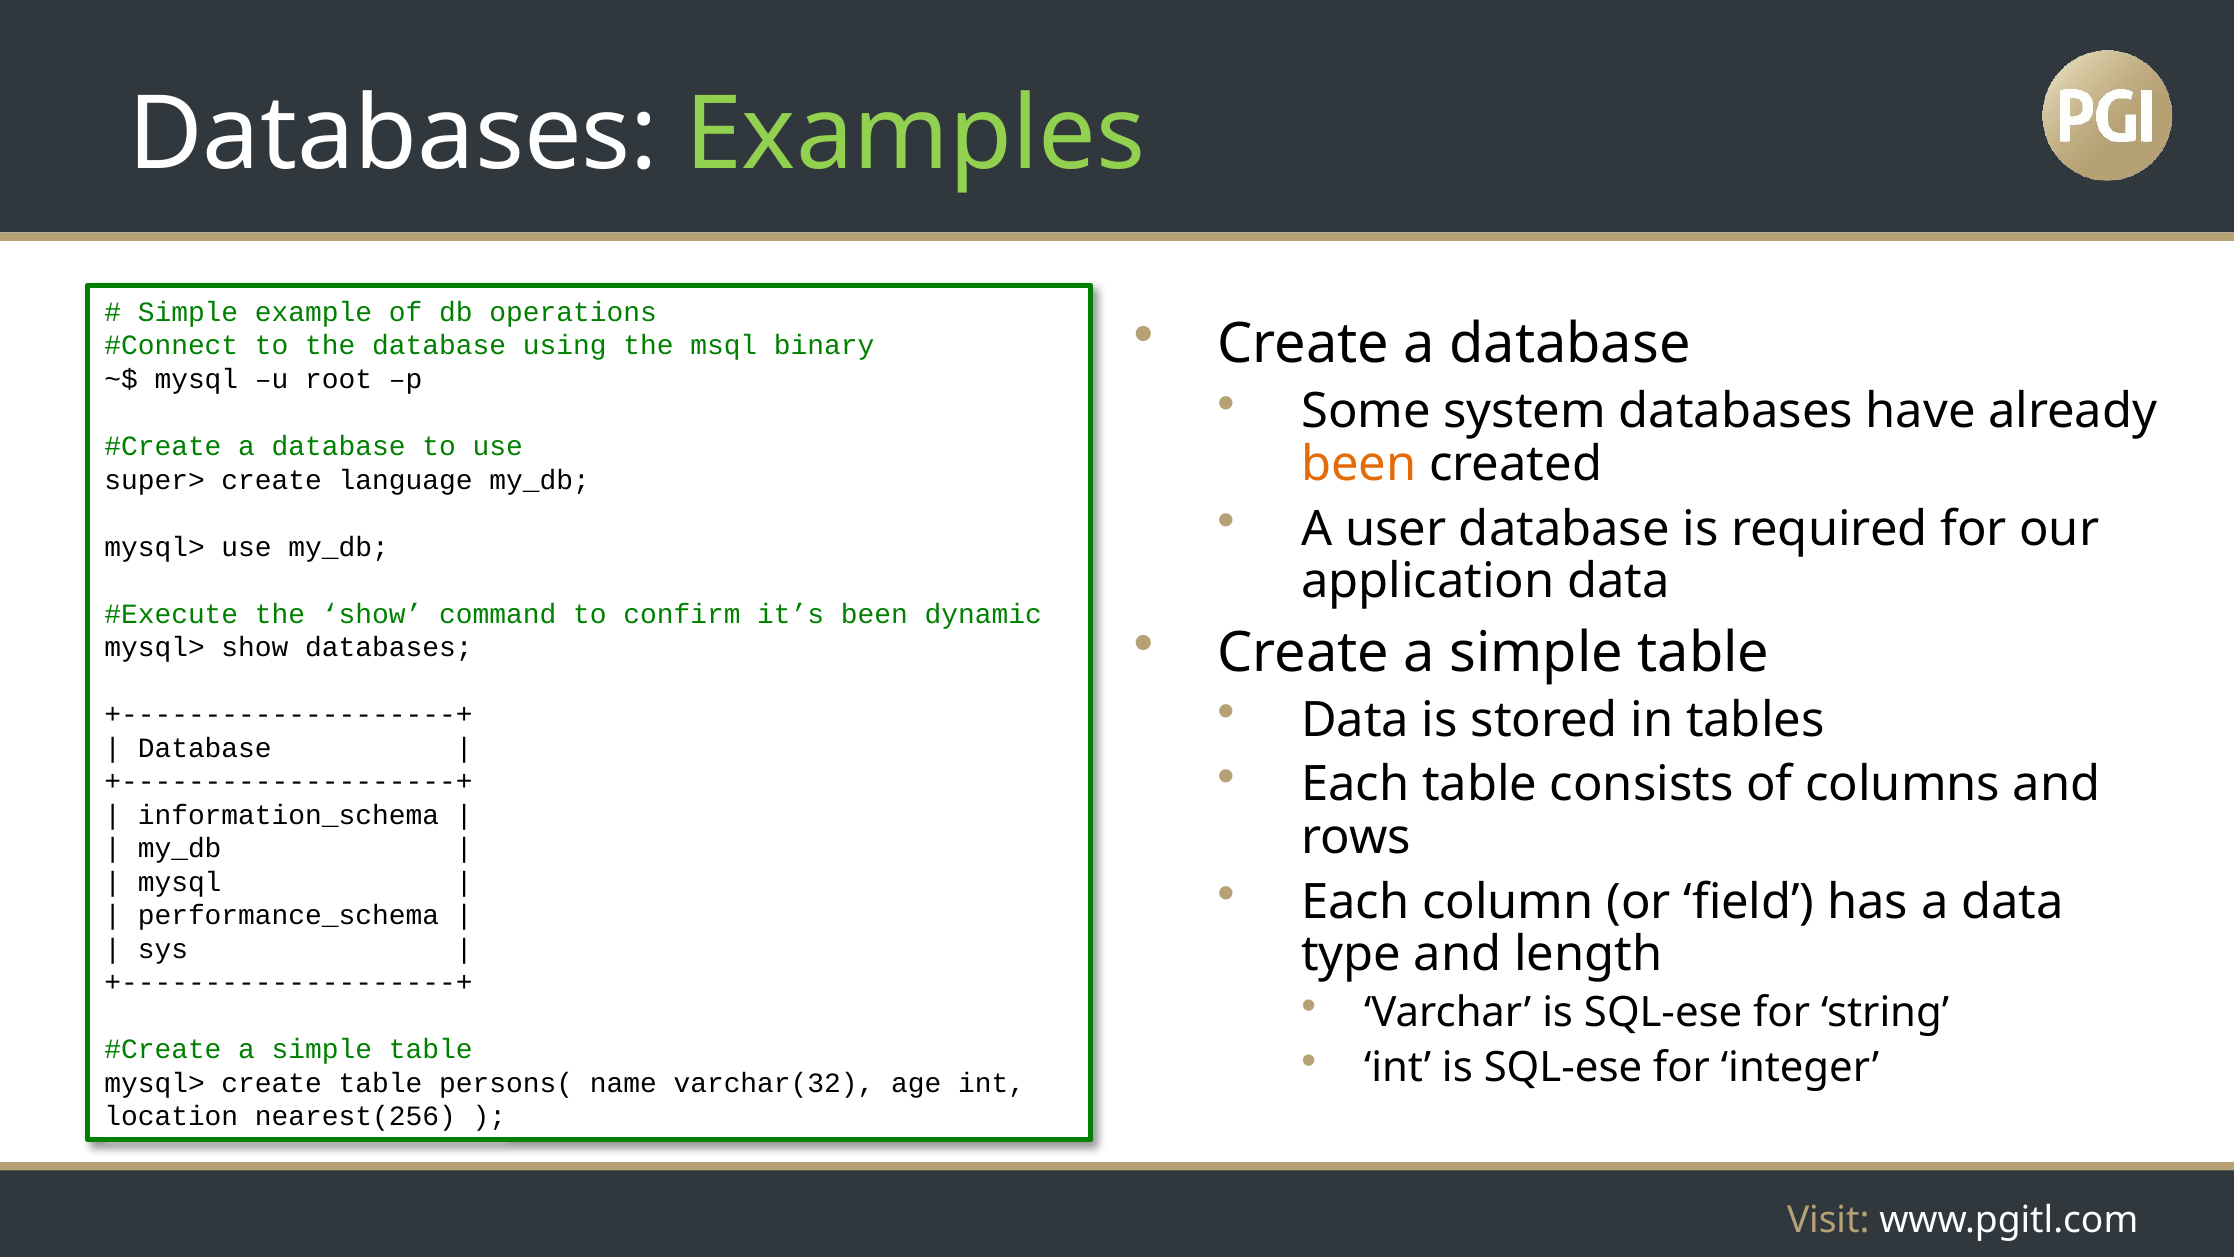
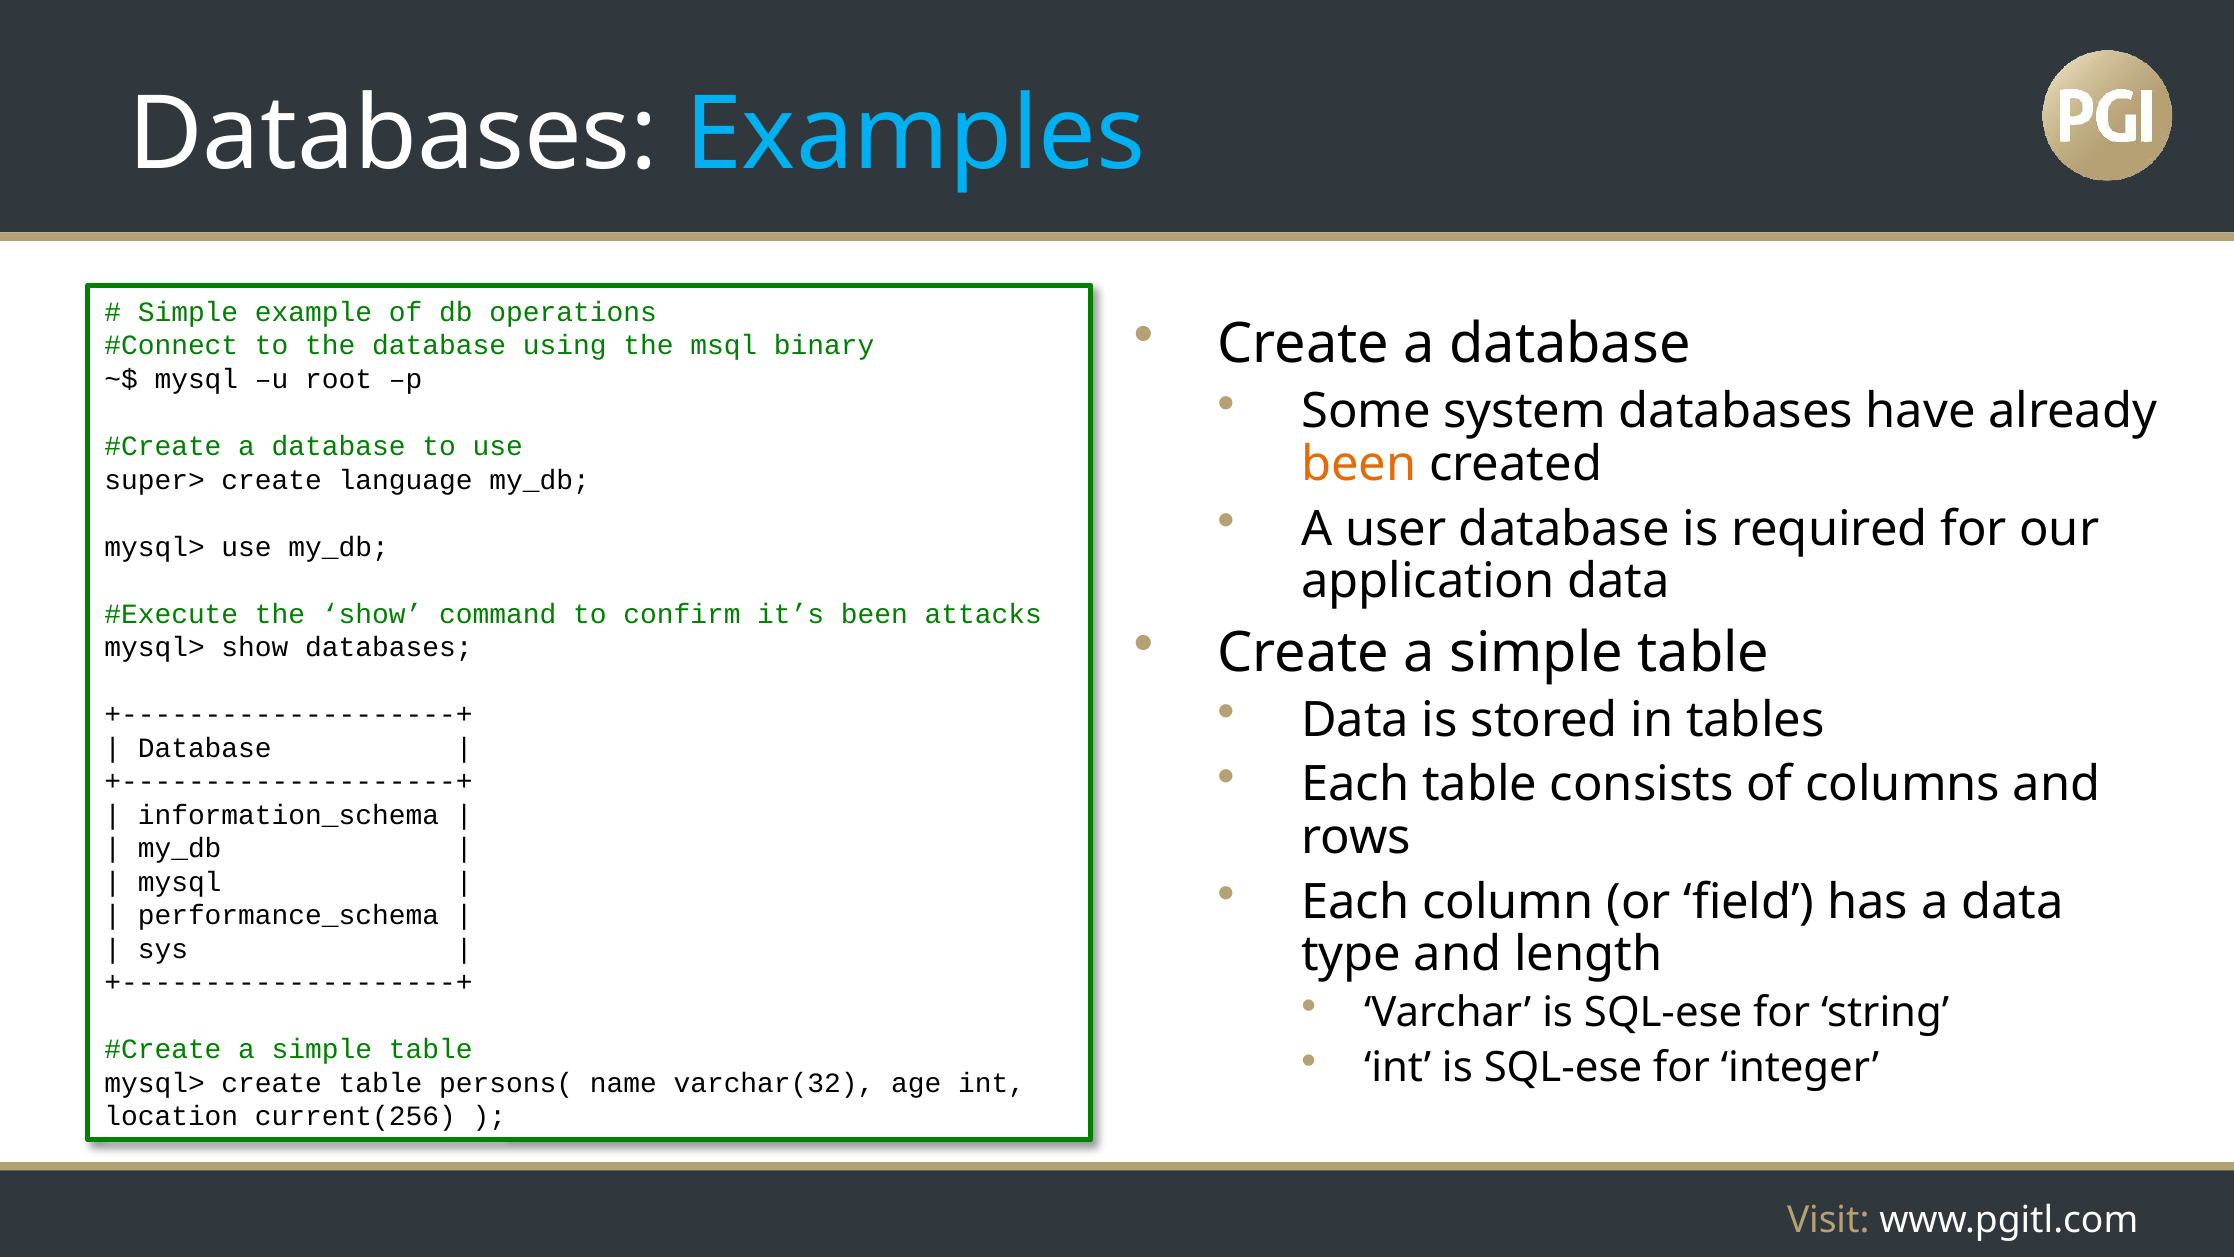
Examples colour: light green -> light blue
dynamic: dynamic -> attacks
nearest(256: nearest(256 -> current(256
